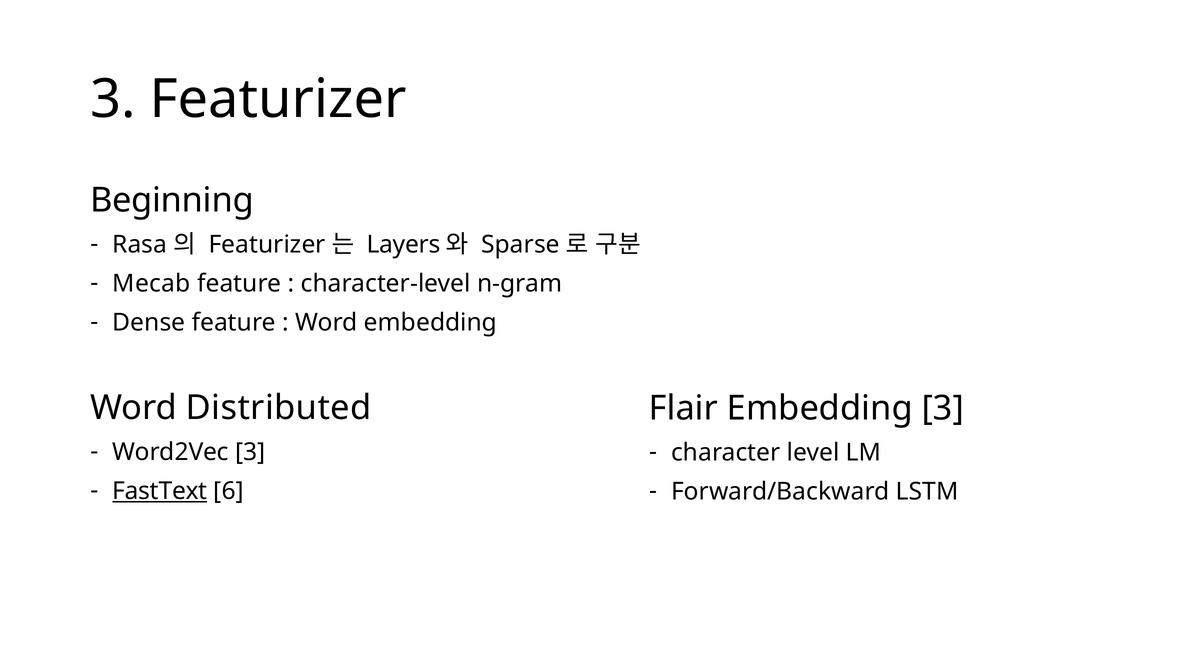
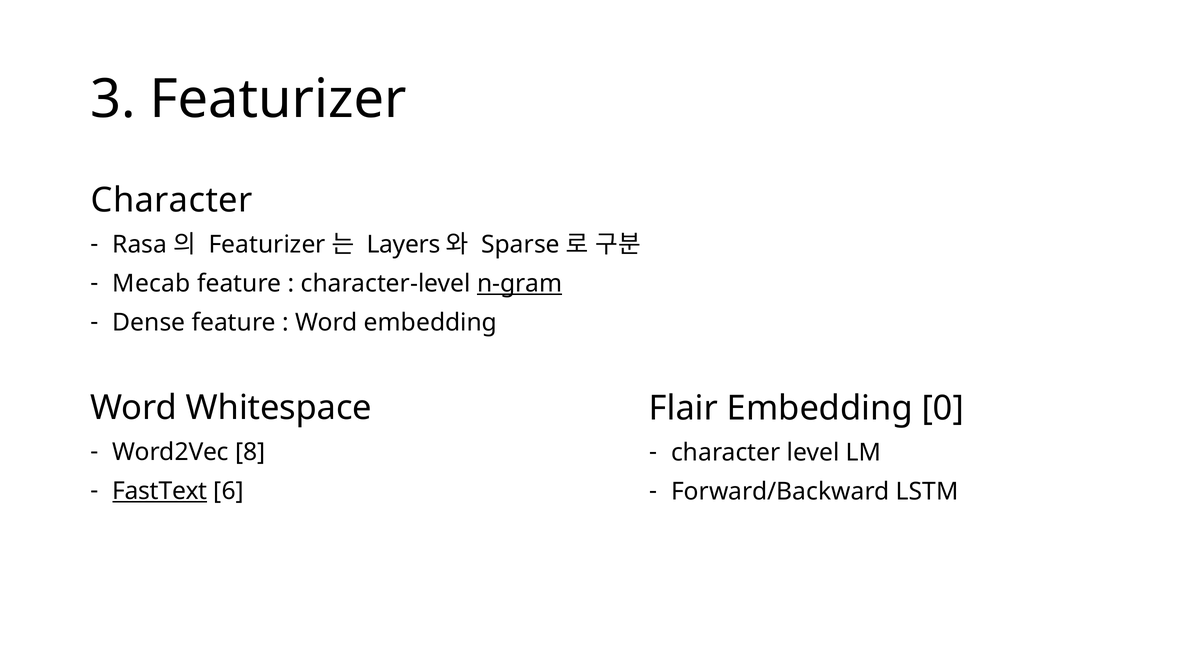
Beginning at (172, 200): Beginning -> Character
n-gram underline: none -> present
Distributed: Distributed -> Whitespace
Embedding 3: 3 -> 0
Word2Vec 3: 3 -> 8
